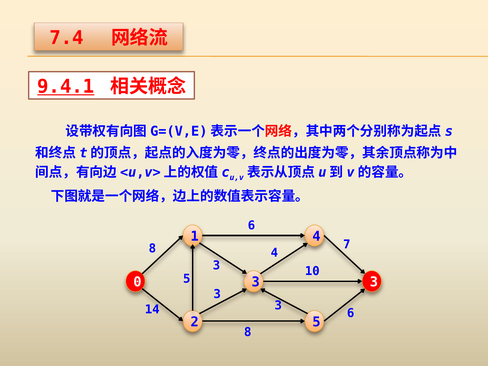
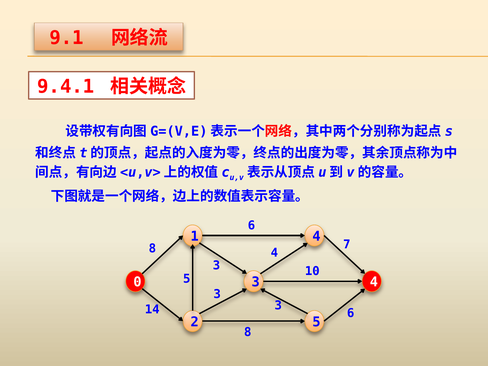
7.4: 7.4 -> 9.1
9.4.1 underline: present -> none
3 at (374, 282): 3 -> 4
